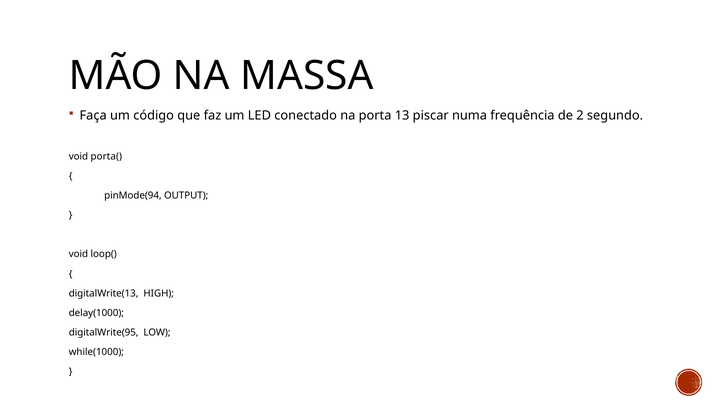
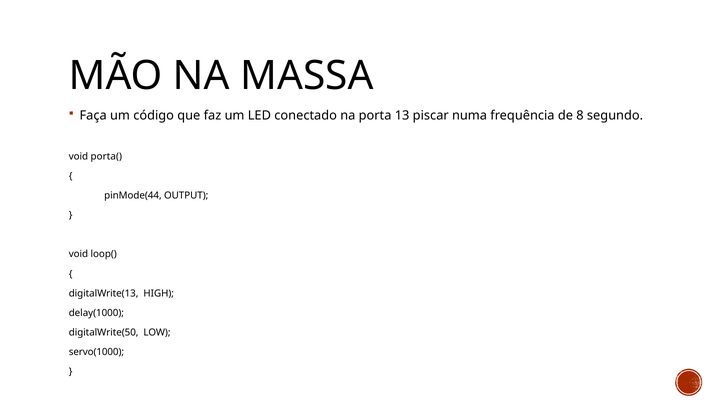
2: 2 -> 8
pinMode(94: pinMode(94 -> pinMode(44
digitalWrite(95: digitalWrite(95 -> digitalWrite(50
while(1000: while(1000 -> servo(1000
